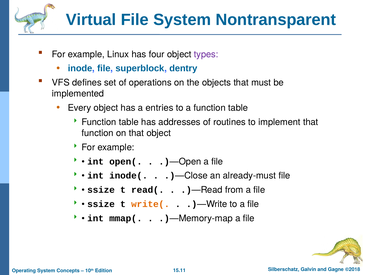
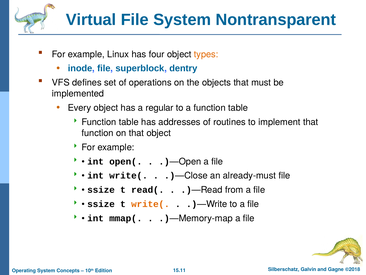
types colour: purple -> orange
entries: entries -> regular
int inode(: inode( -> write(
